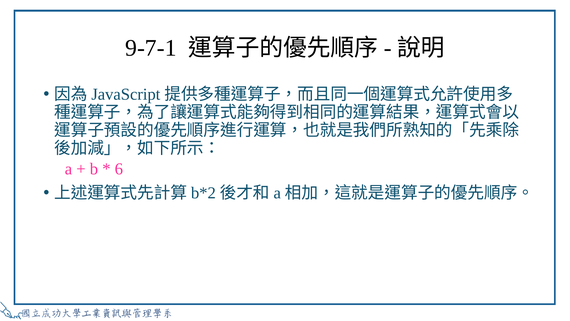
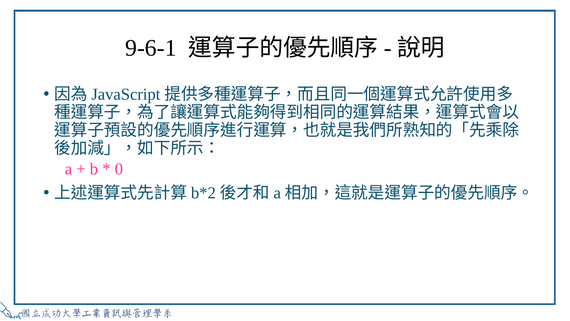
9-7-1: 9-7-1 -> 9-6-1
6: 6 -> 0
